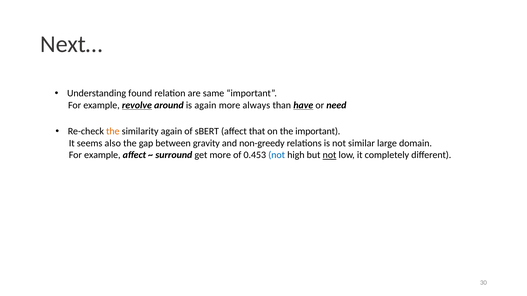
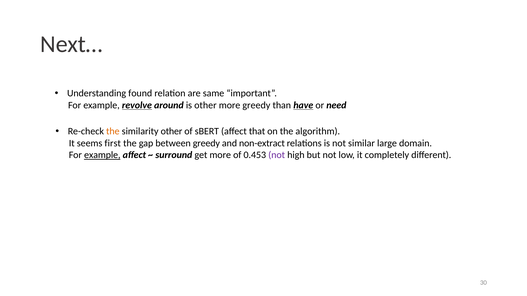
is again: again -> other
more always: always -> greedy
similarity again: again -> other
the important: important -> algorithm
also: also -> first
between gravity: gravity -> greedy
non-greedy: non-greedy -> non-extract
example at (102, 155) underline: none -> present
not at (277, 155) colour: blue -> purple
not at (329, 155) underline: present -> none
